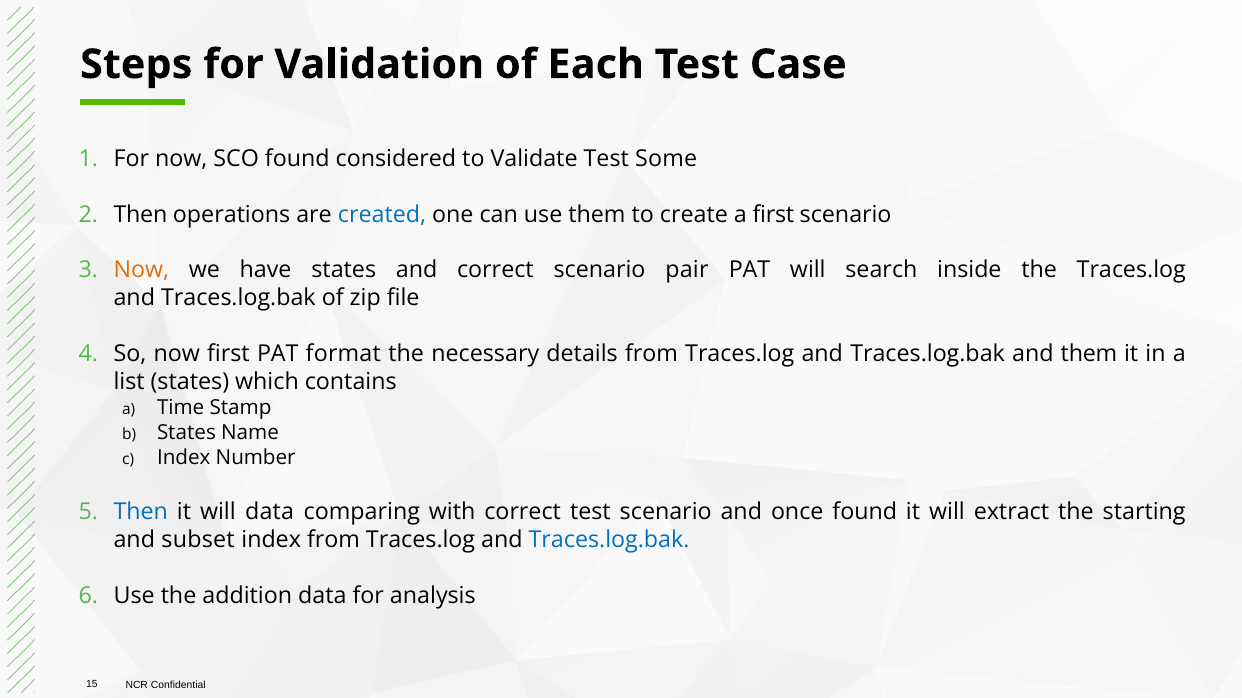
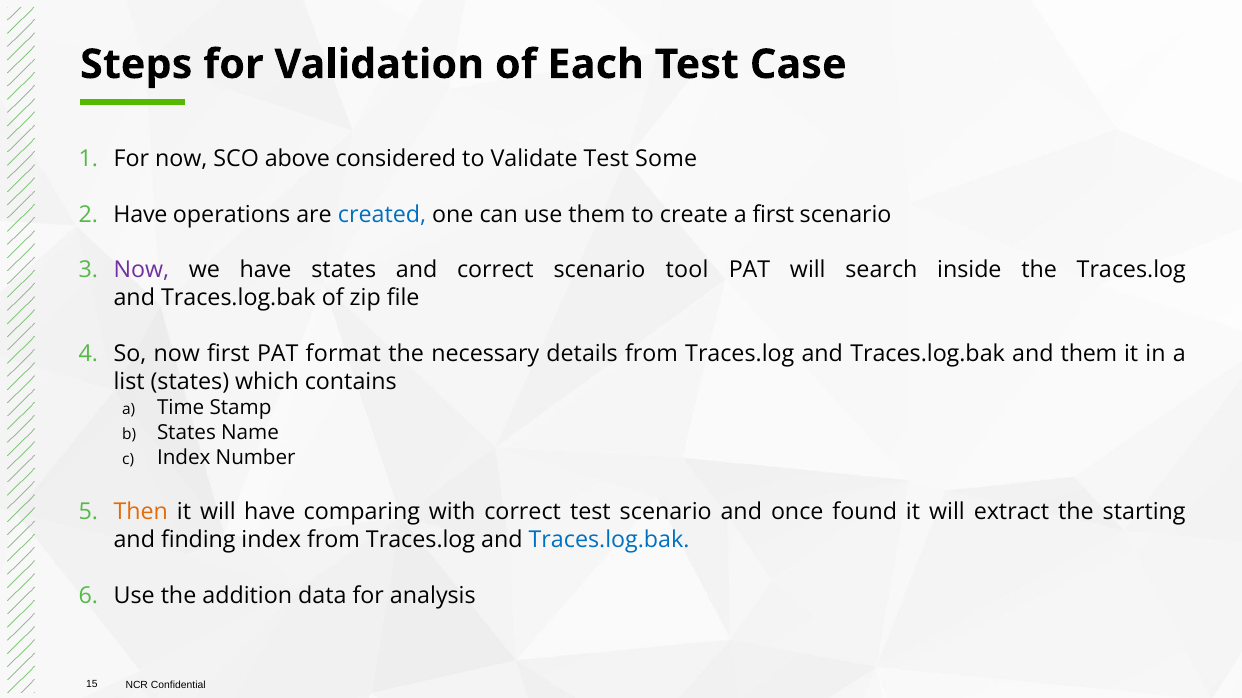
SCO found: found -> above
Then at (140, 215): Then -> Have
Now at (141, 270) colour: orange -> purple
pair: pair -> tool
Then at (141, 513) colour: blue -> orange
will data: data -> have
subset: subset -> finding
